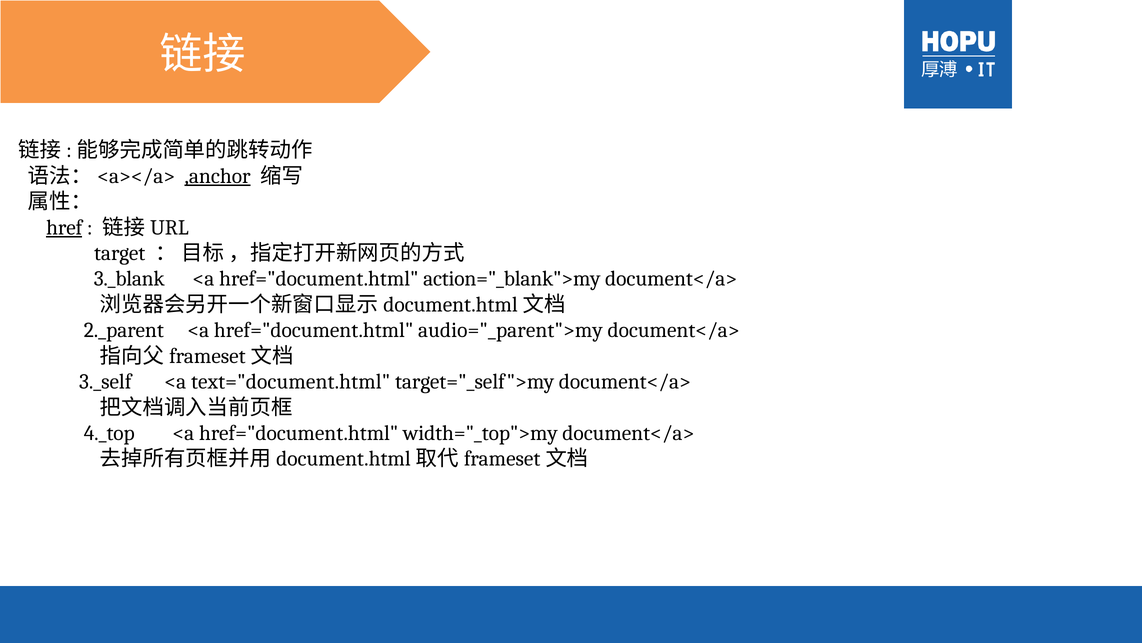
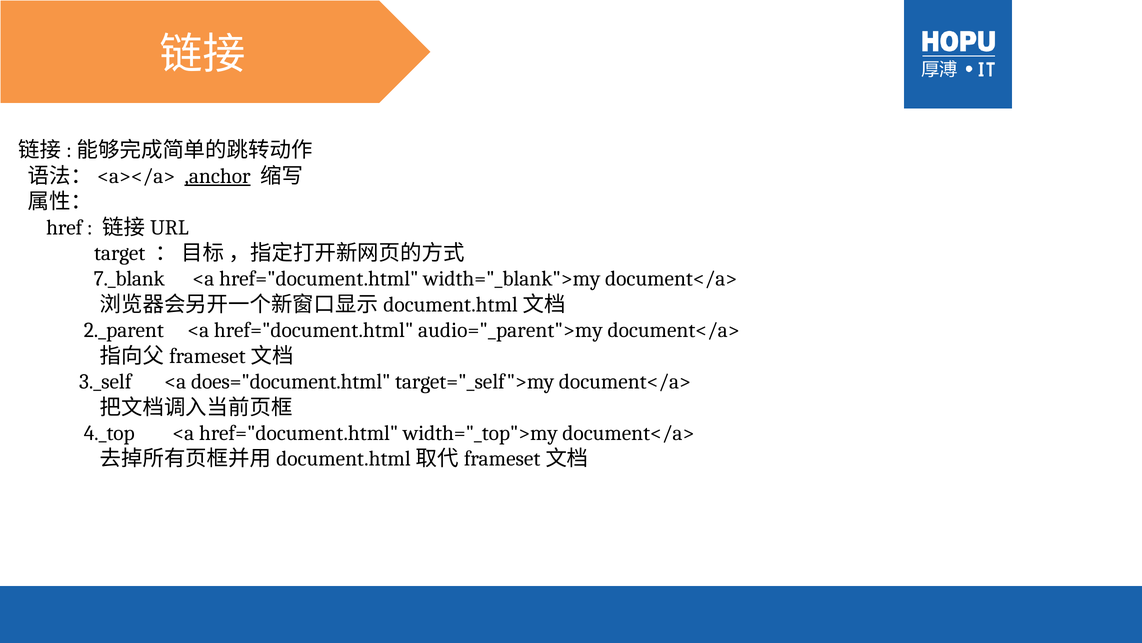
href underline: present -> none
3._blank: 3._blank -> 7._blank
action="_blank">my: action="_blank">my -> width="_blank">my
text="document.html: text="document.html -> does="document.html
